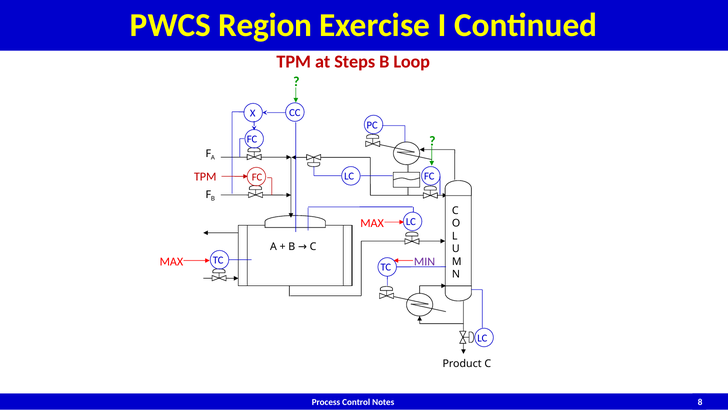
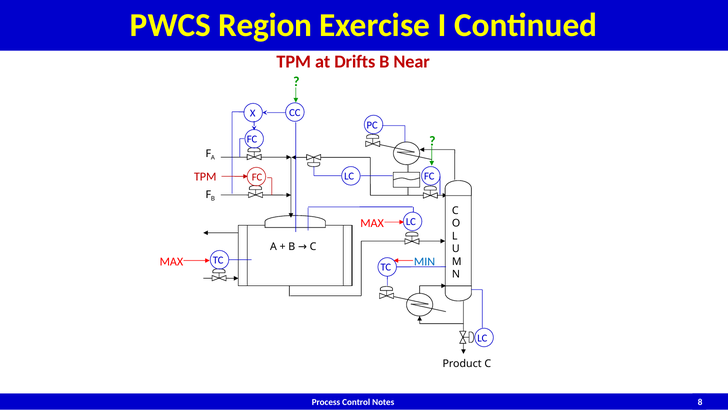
Steps: Steps -> Drifts
Loop: Loop -> Near
MIN colour: purple -> blue
